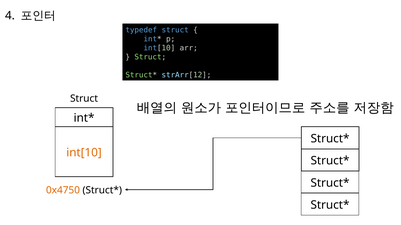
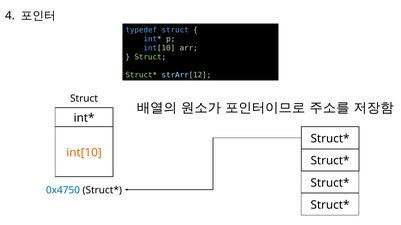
0x4750 colour: orange -> blue
